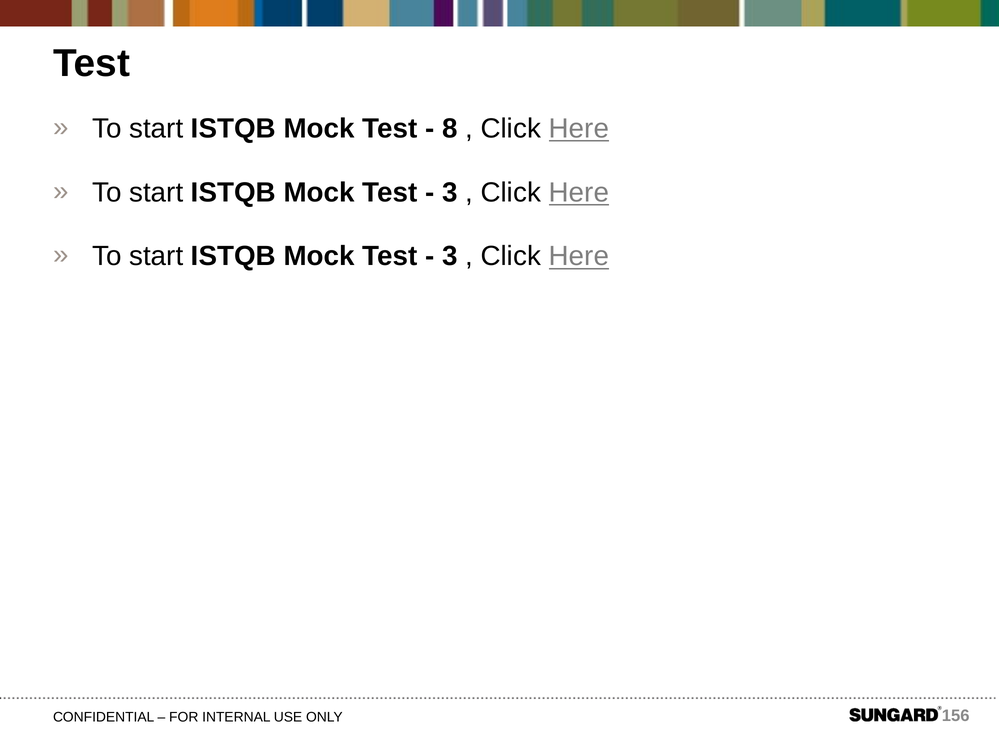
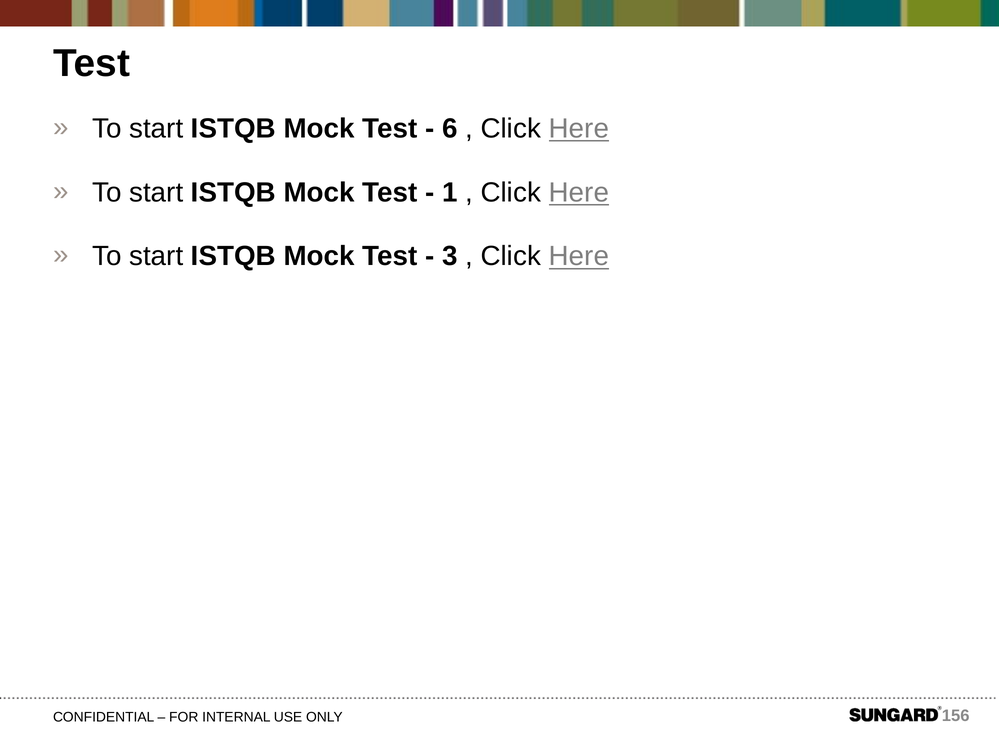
8: 8 -> 6
3 at (450, 193): 3 -> 1
